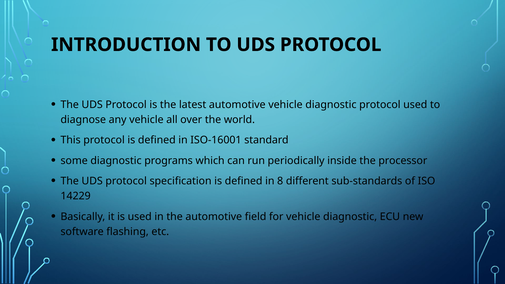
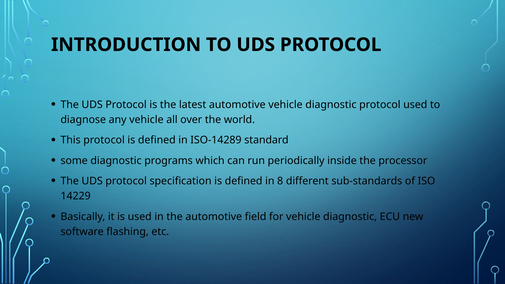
ISO-16001: ISO-16001 -> ISO-14289
